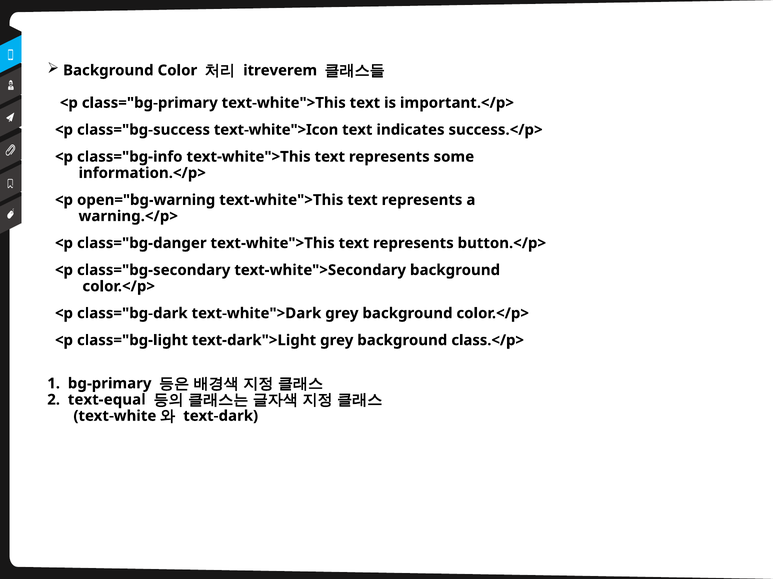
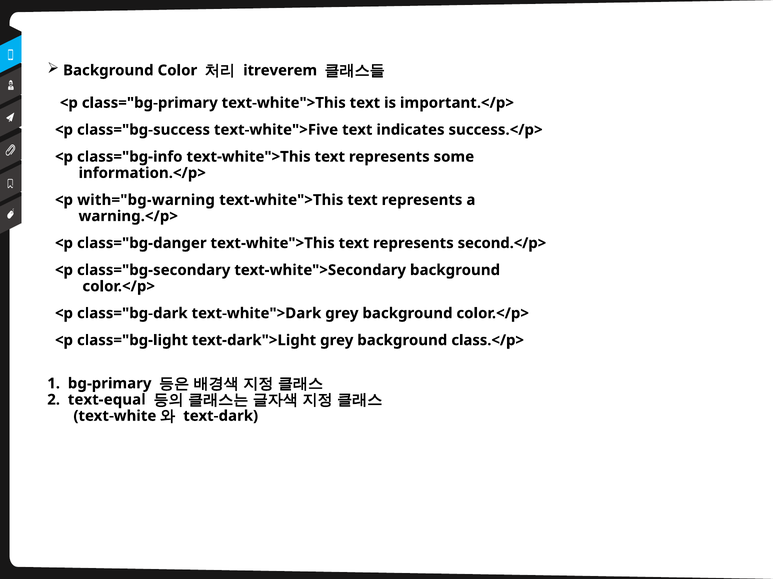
text-white">Icon: text-white">Icon -> text-white">Five
open="bg-warning: open="bg-warning -> with="bg-warning
button.</p>: button.</p> -> second.</p>
